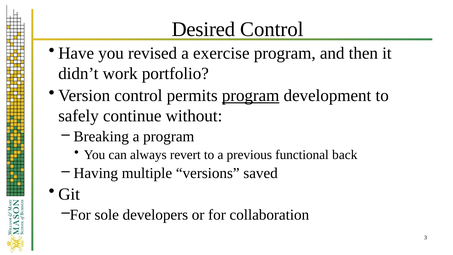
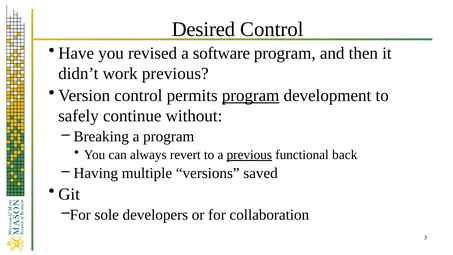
exercise: exercise -> software
work portfolio: portfolio -> previous
previous at (249, 155) underline: none -> present
